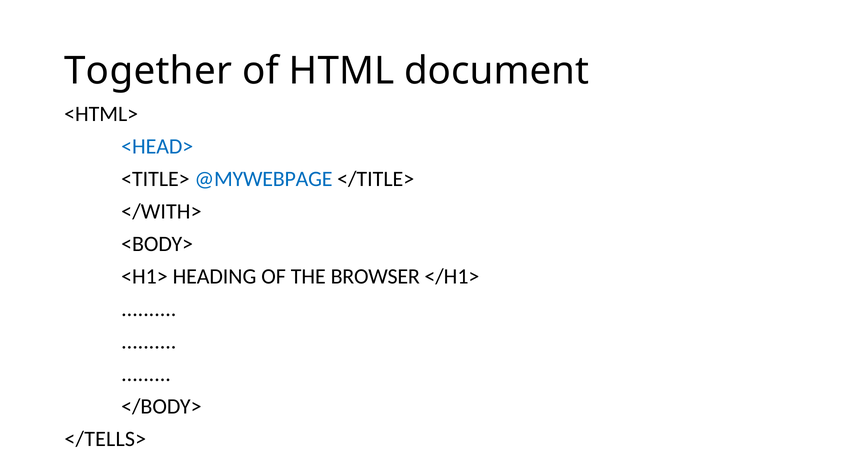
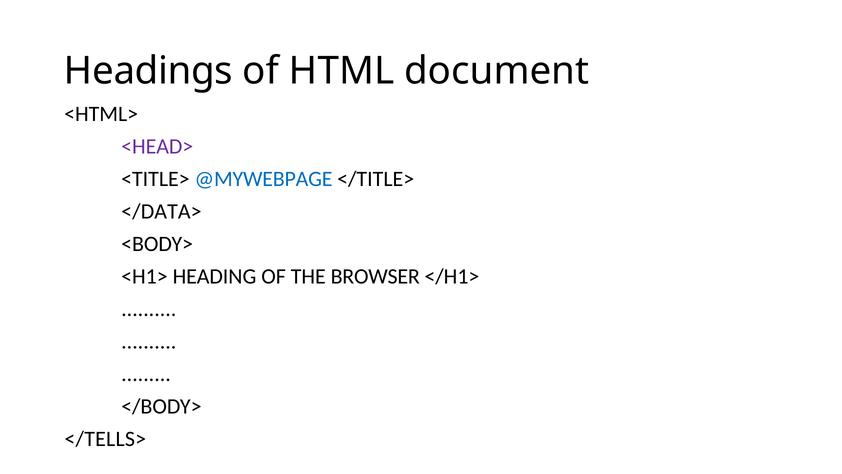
Together: Together -> Headings
<HEAD> colour: blue -> purple
</WITH>: </WITH> -> </DATA>
